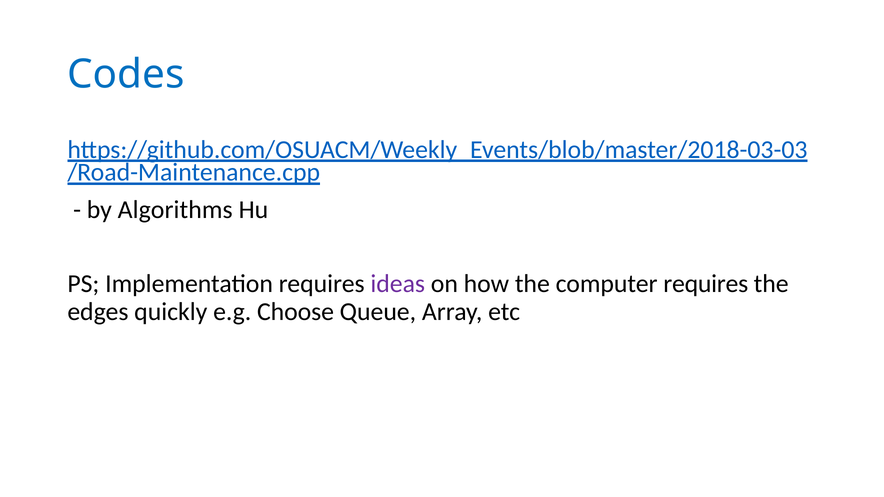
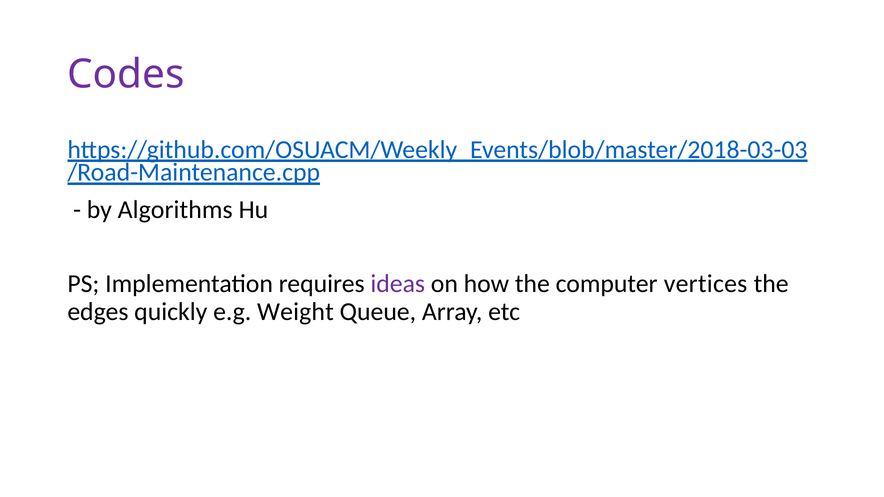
Codes colour: blue -> purple
computer requires: requires -> vertices
Choose: Choose -> Weight
